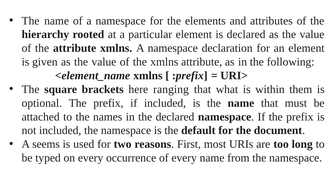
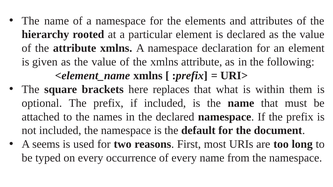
ranging: ranging -> replaces
